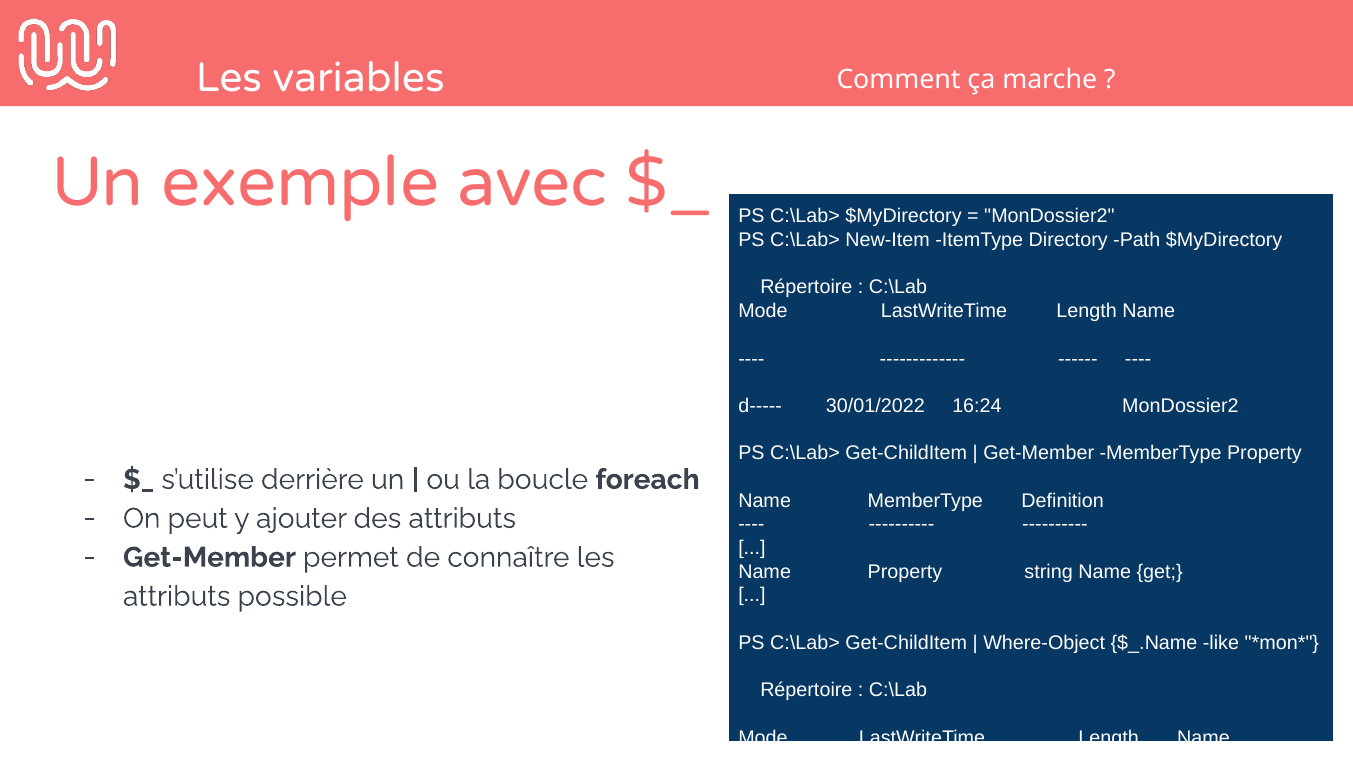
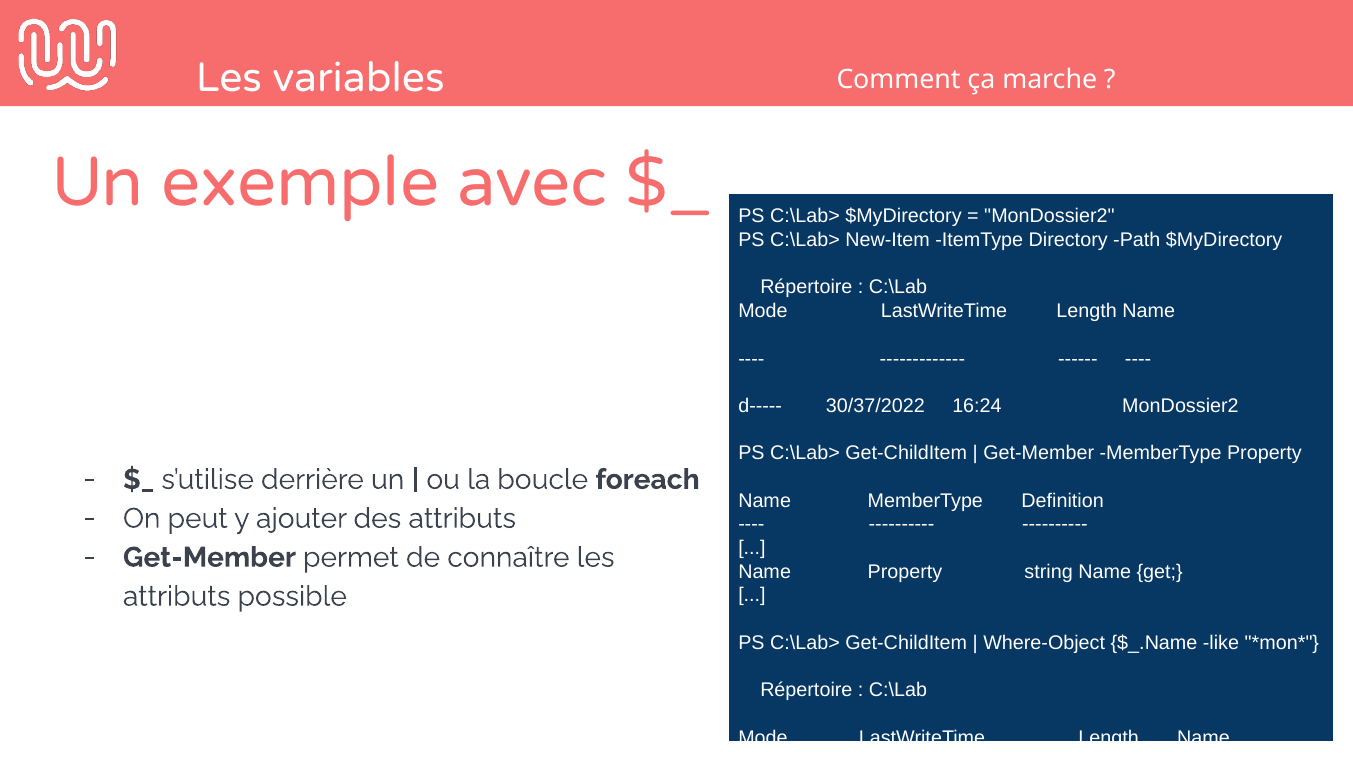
30/01/2022: 30/01/2022 -> 30/37/2022
